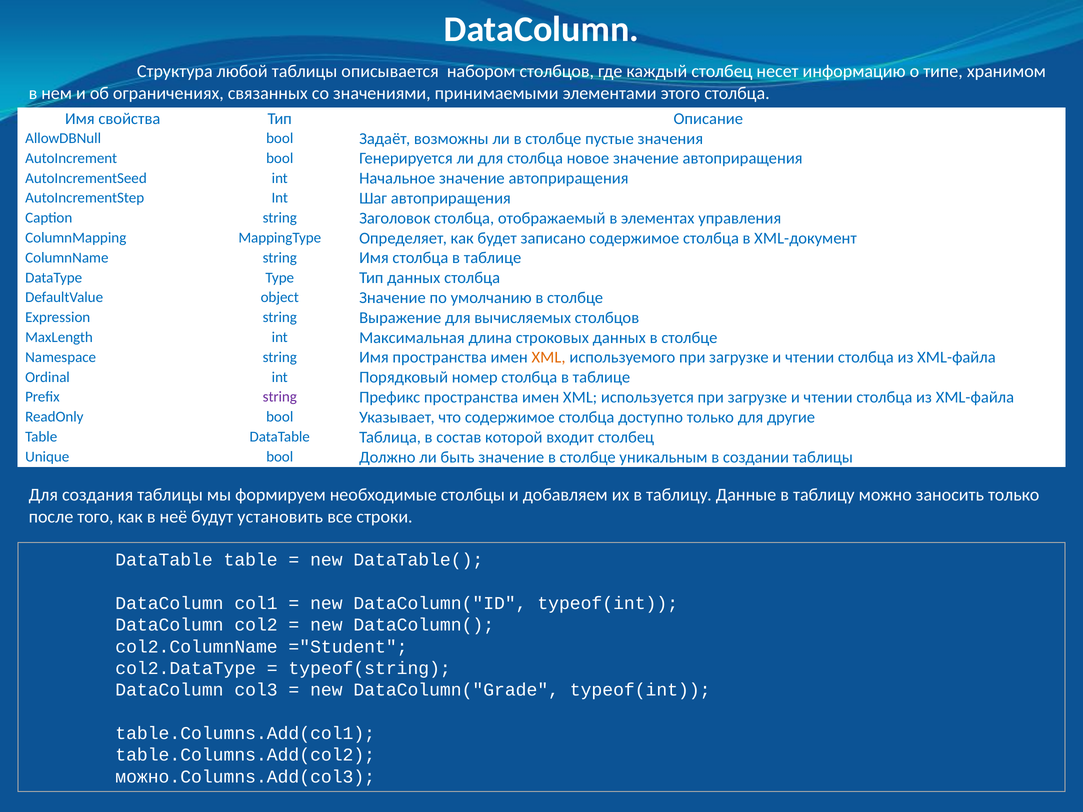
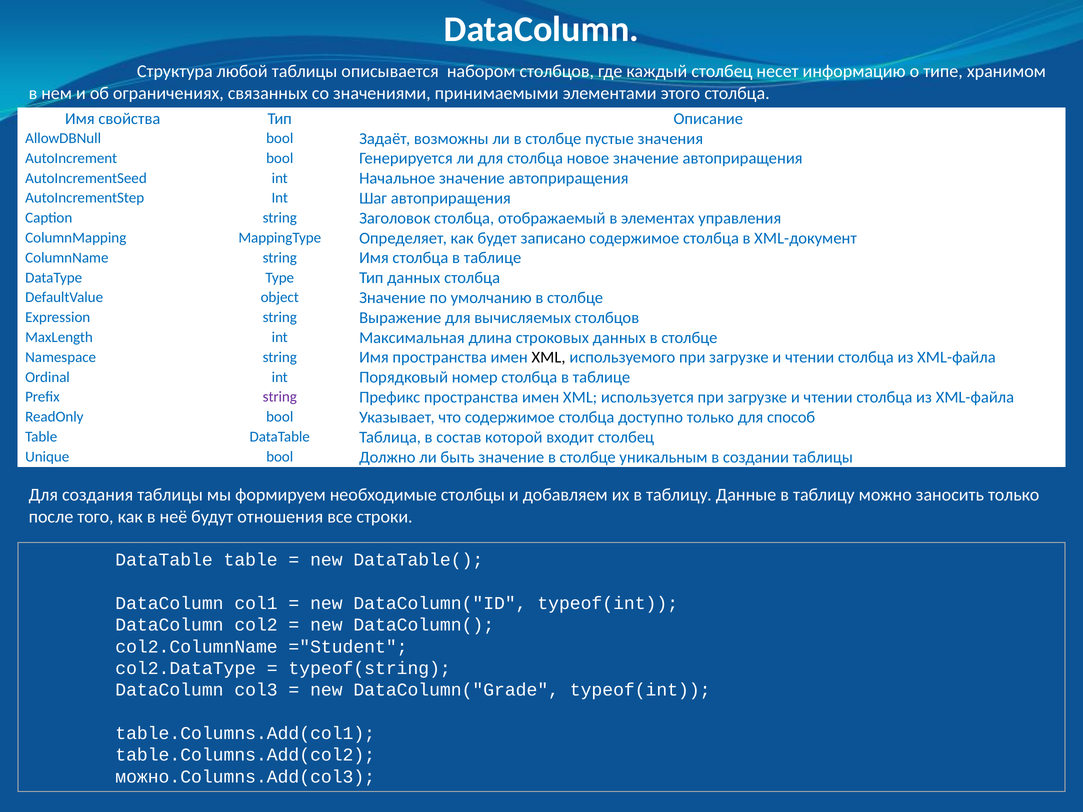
XML at (549, 358) colour: orange -> black
другие: другие -> способ
установить: установить -> отношения
